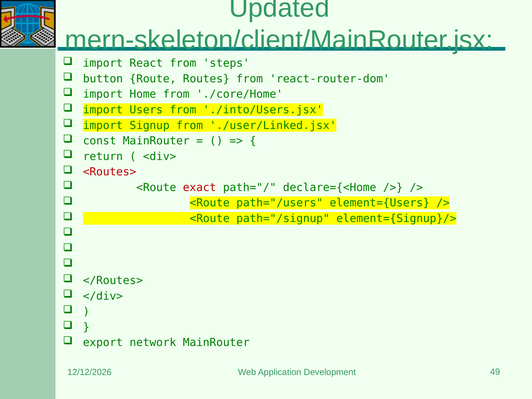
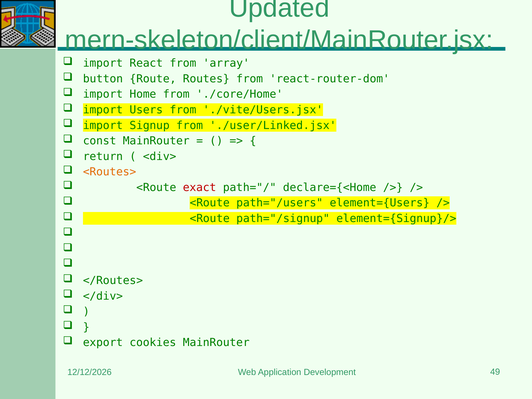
steps: steps -> array
./into/Users.jsx: ./into/Users.jsx -> ./vite/Users.jsx
<Routes> colour: red -> orange
network: network -> cookies
